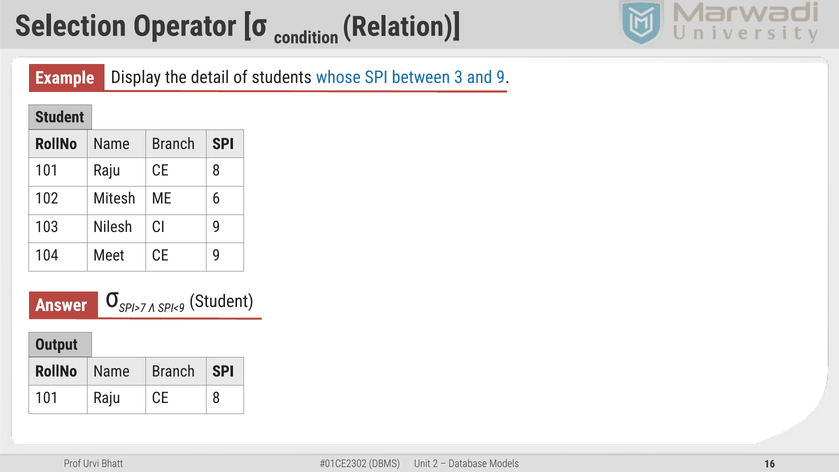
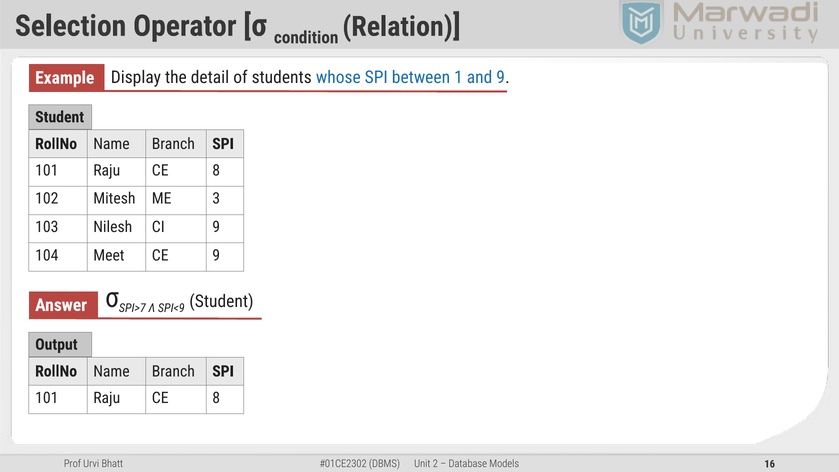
3: 3 -> 1
6: 6 -> 3
